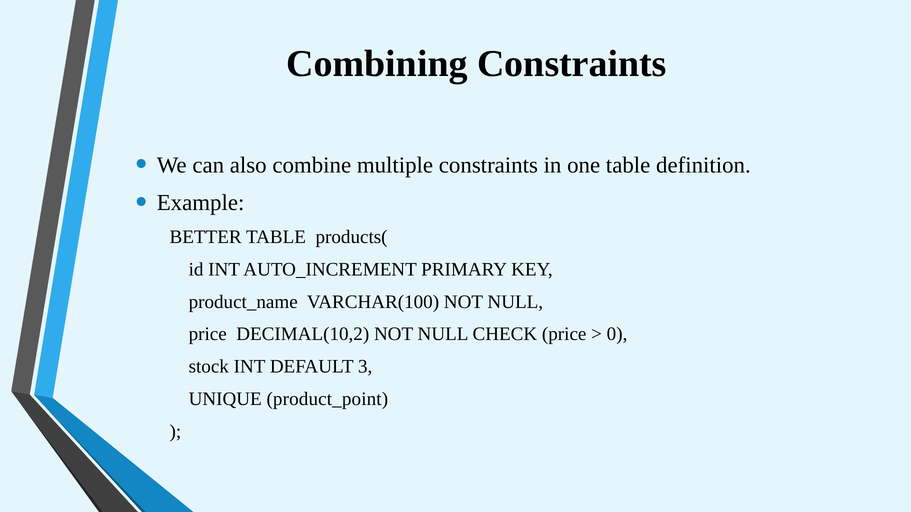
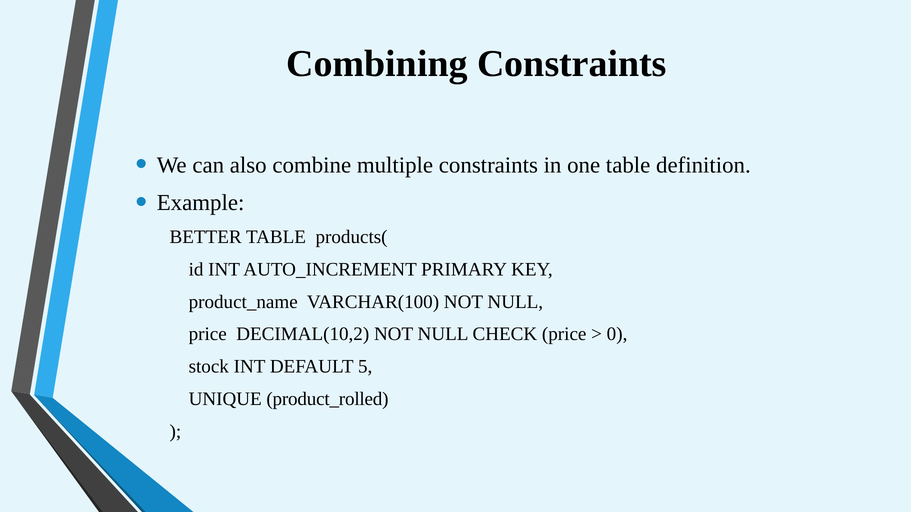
3: 3 -> 5
product_point: product_point -> product_rolled
